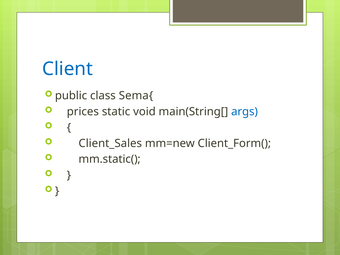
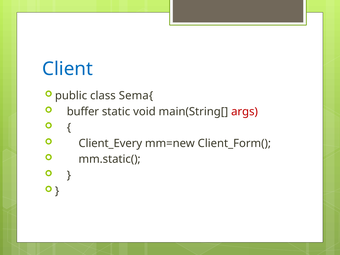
prices: prices -> buffer
args colour: blue -> red
Client_Sales: Client_Sales -> Client_Every
